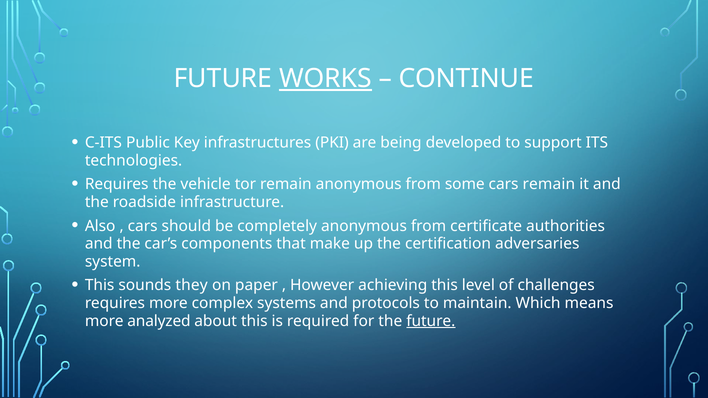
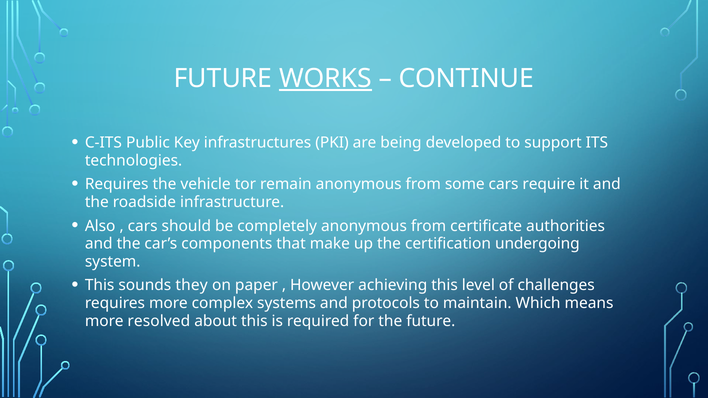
cars remain: remain -> require
adversaries: adversaries -> undergoing
analyzed: analyzed -> resolved
future at (431, 321) underline: present -> none
